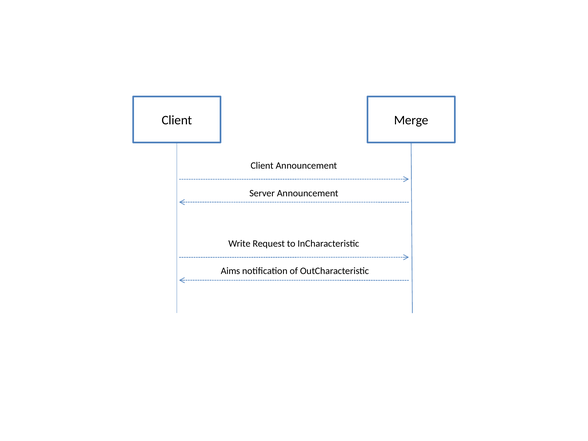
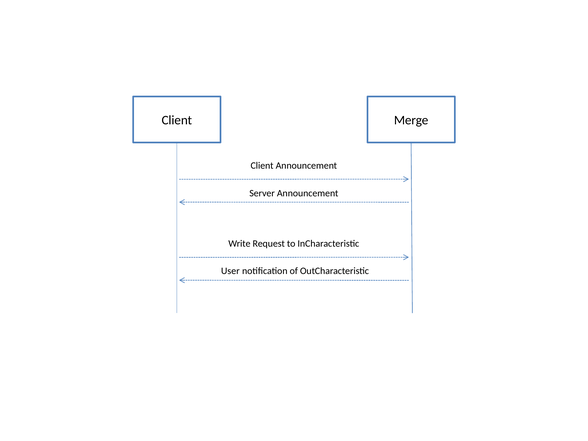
Aims: Aims -> User
